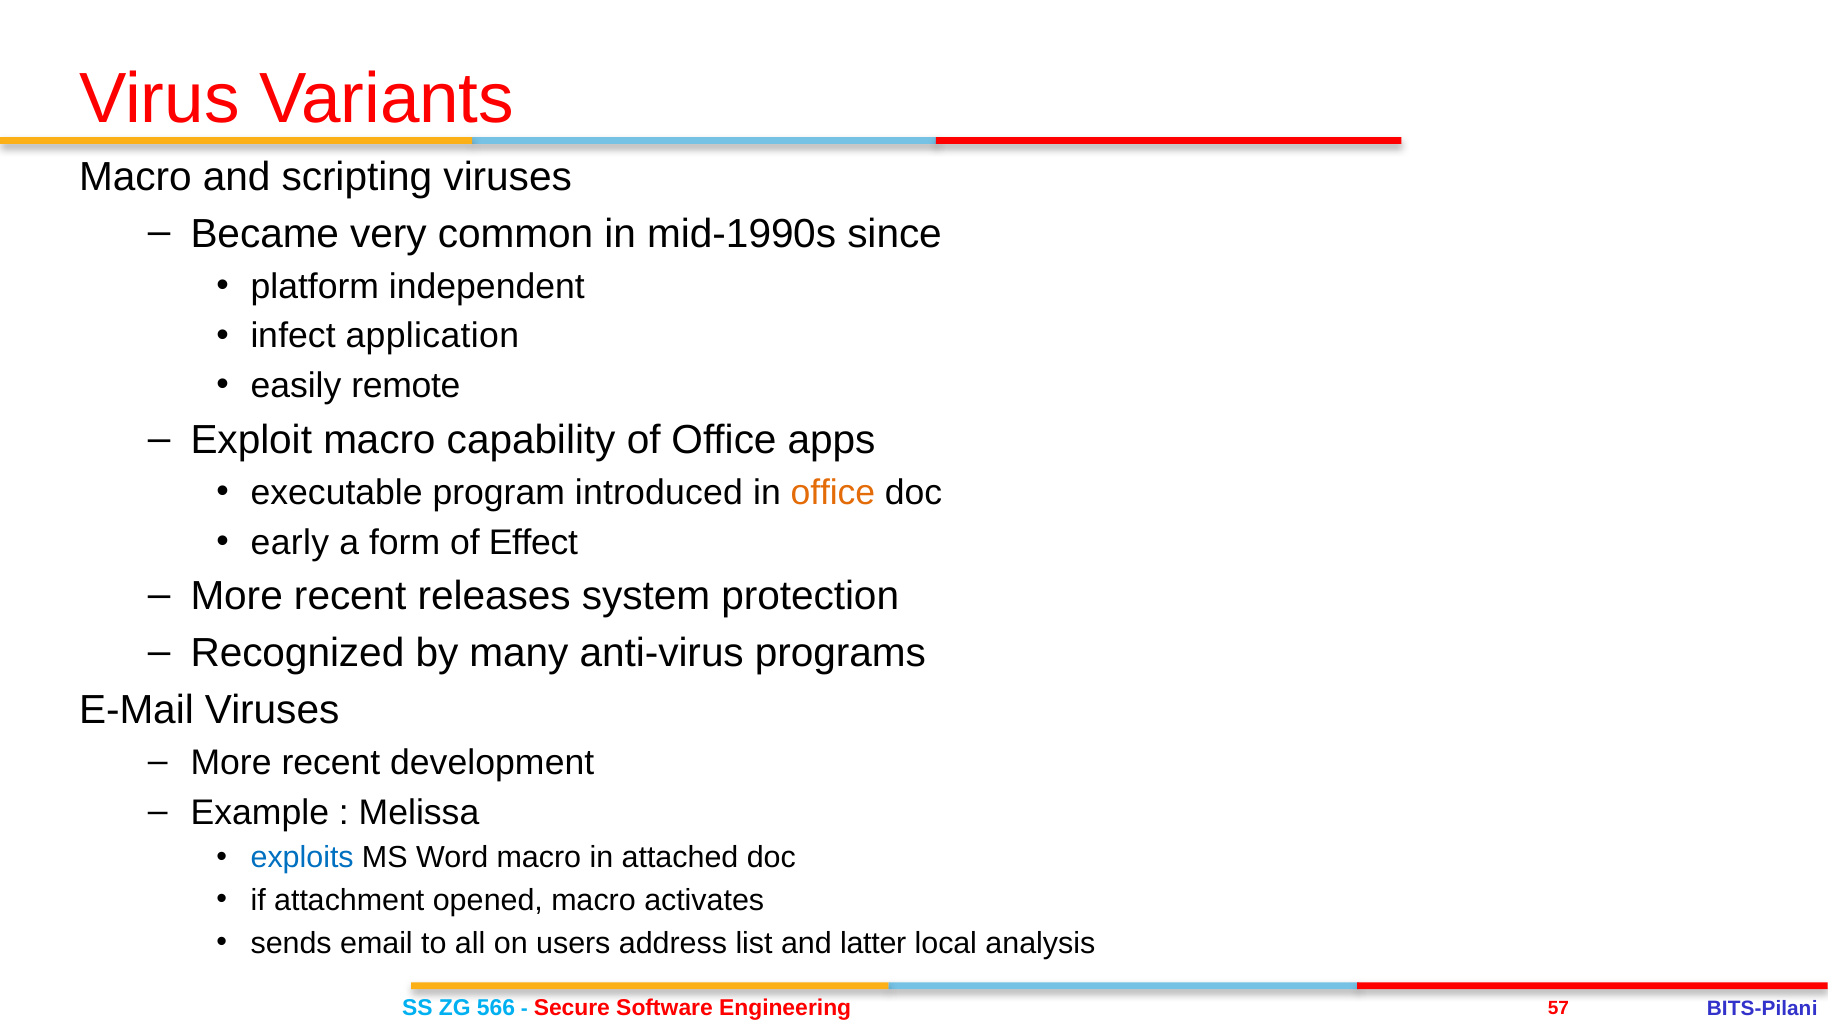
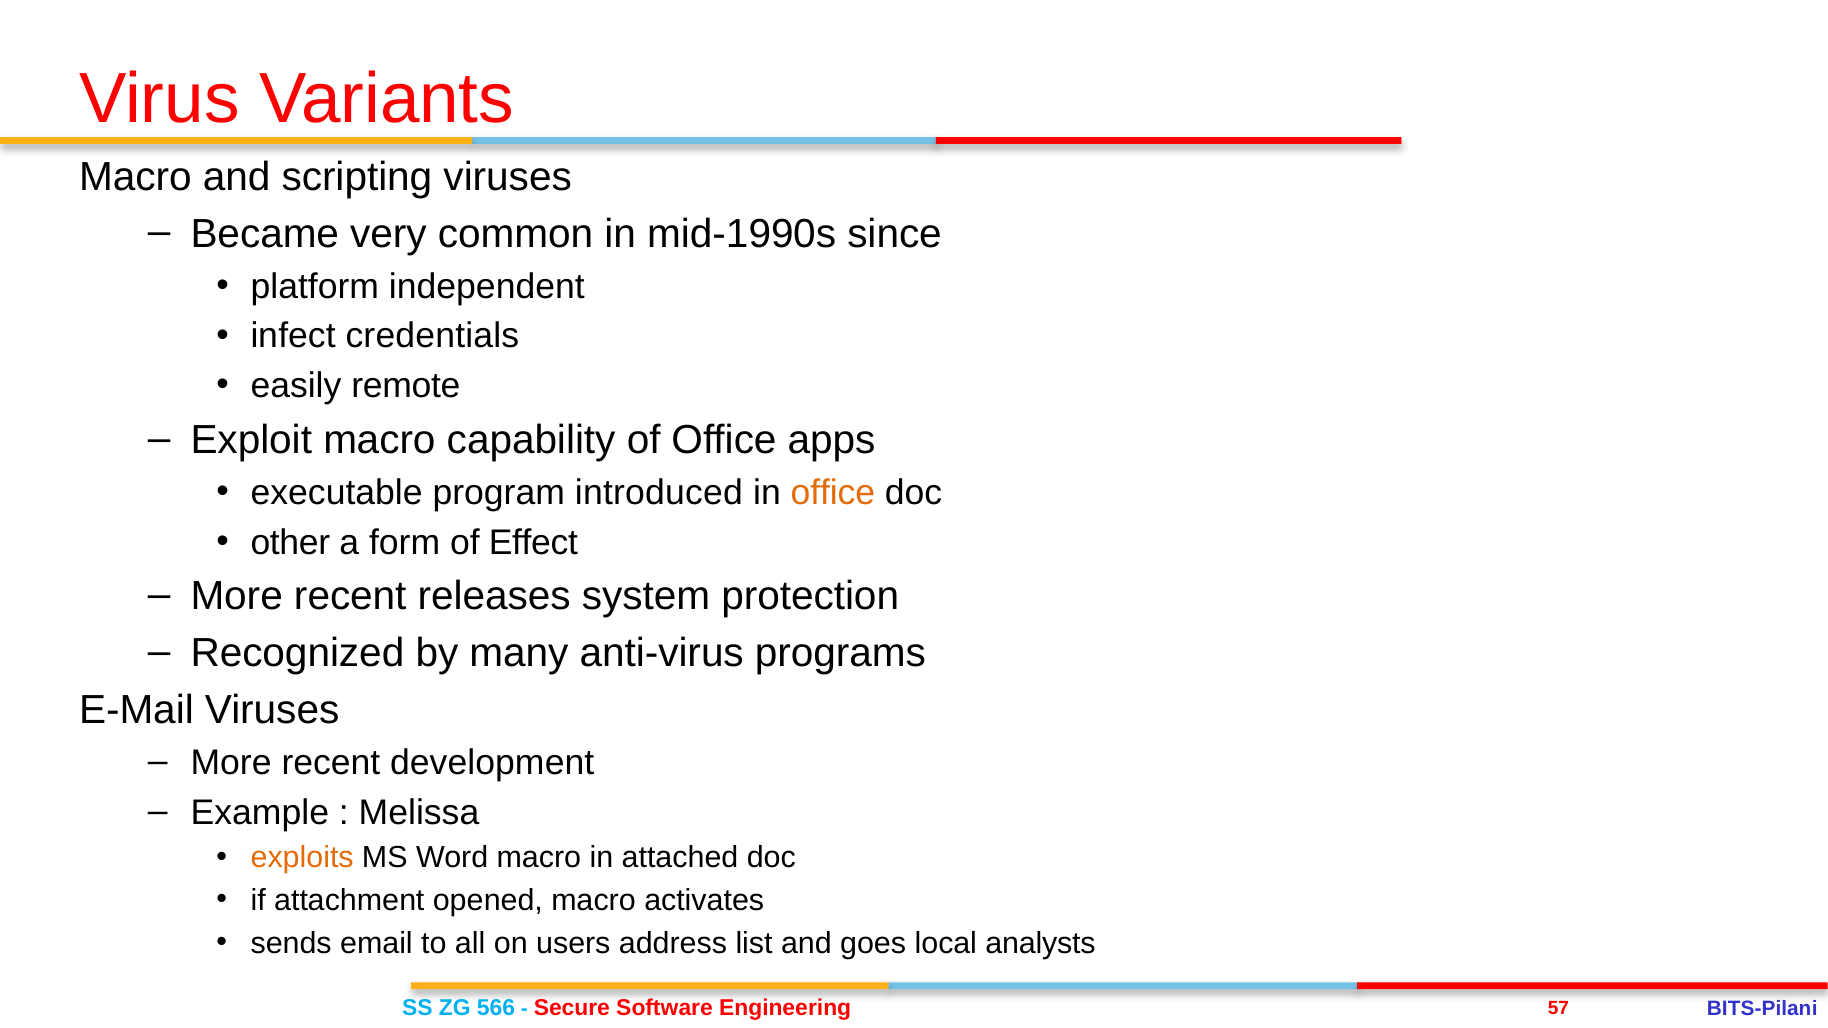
application: application -> credentials
early: early -> other
exploits colour: blue -> orange
latter: latter -> goes
analysis: analysis -> analysts
